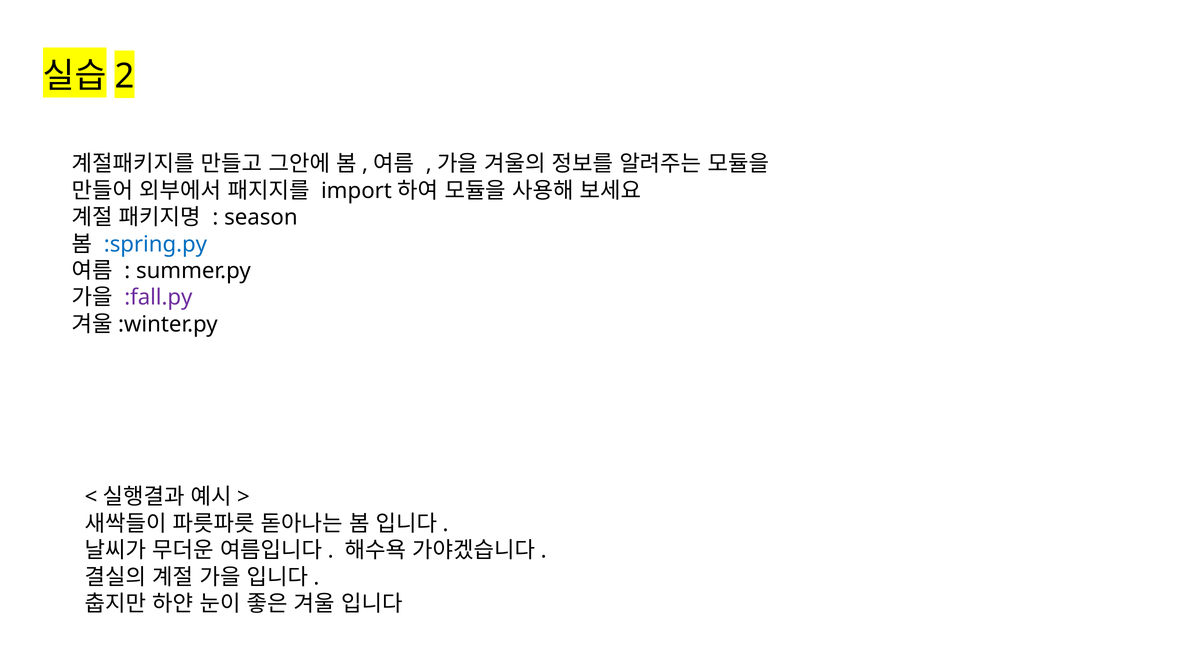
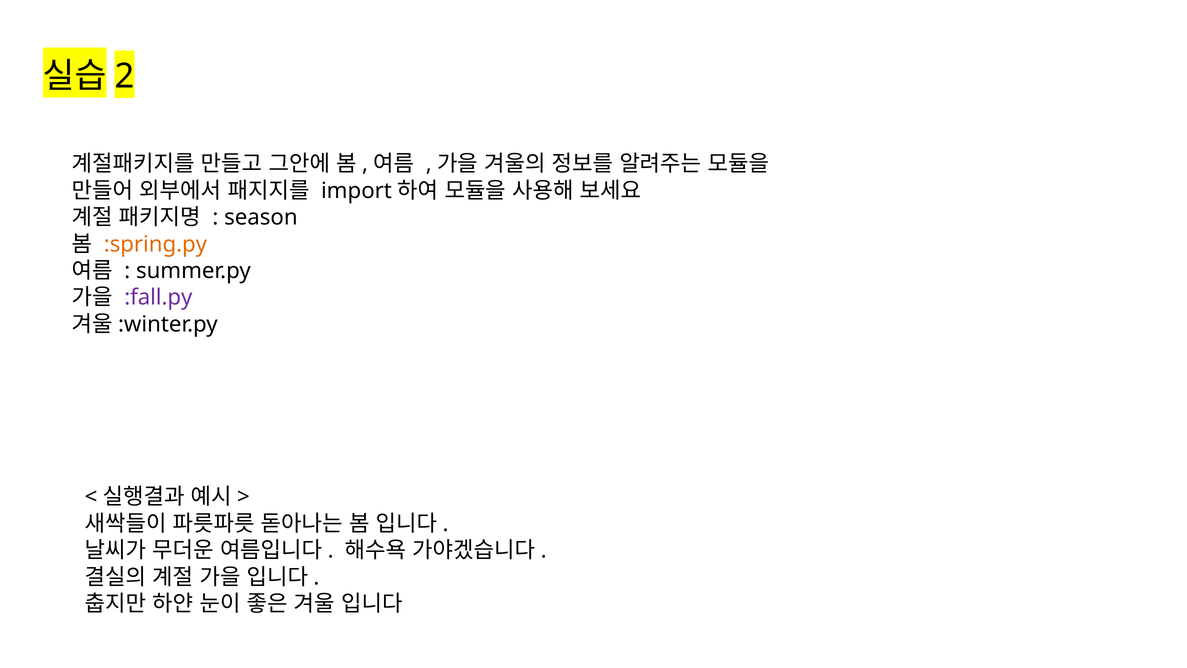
:spring.py colour: blue -> orange
